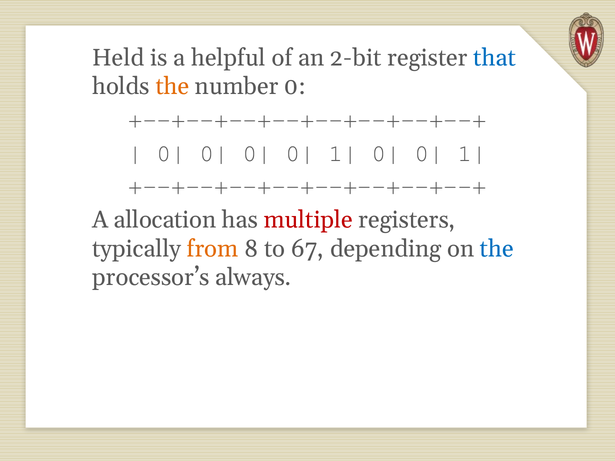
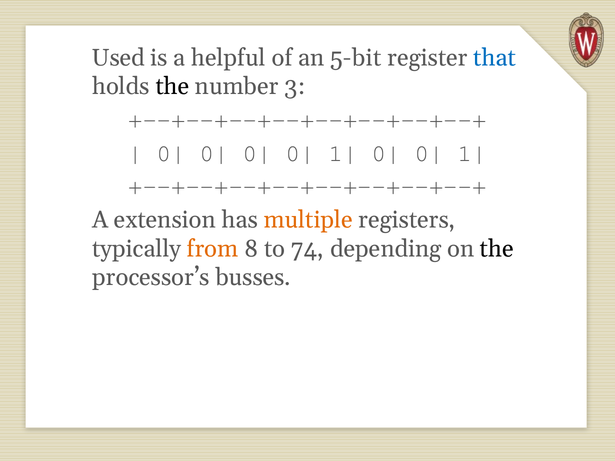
Held: Held -> Used
2-bit: 2-bit -> 5-bit
the at (172, 86) colour: orange -> black
0: 0 -> 3
allocation: allocation -> extension
multiple colour: red -> orange
67: 67 -> 74
the at (497, 249) colour: blue -> black
always: always -> busses
